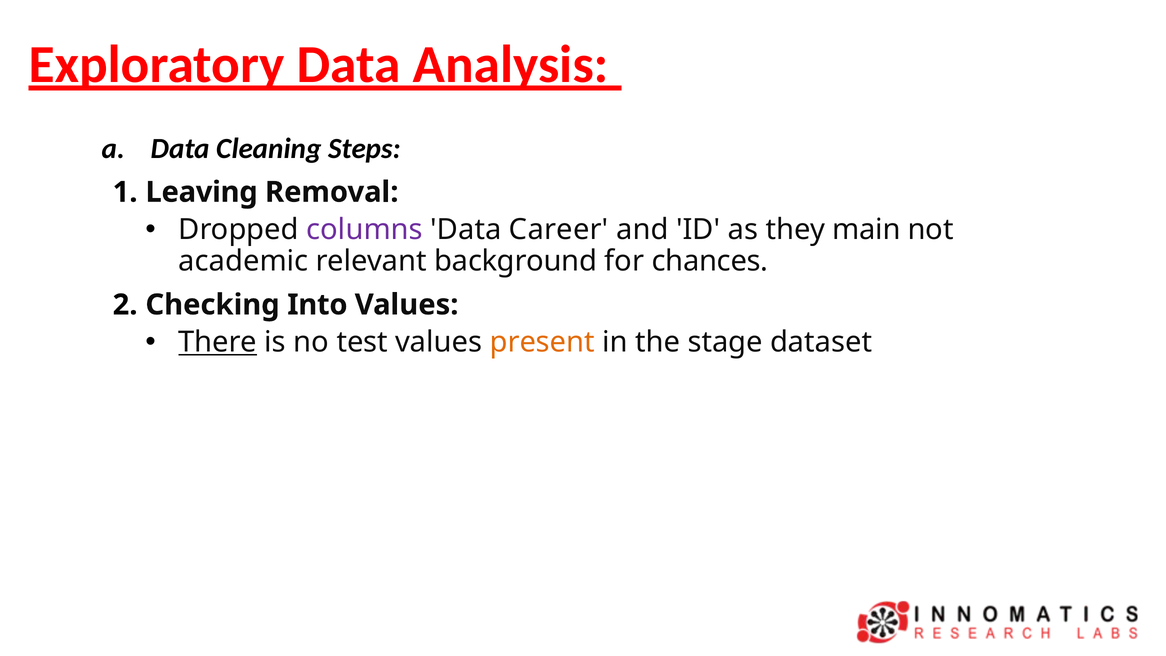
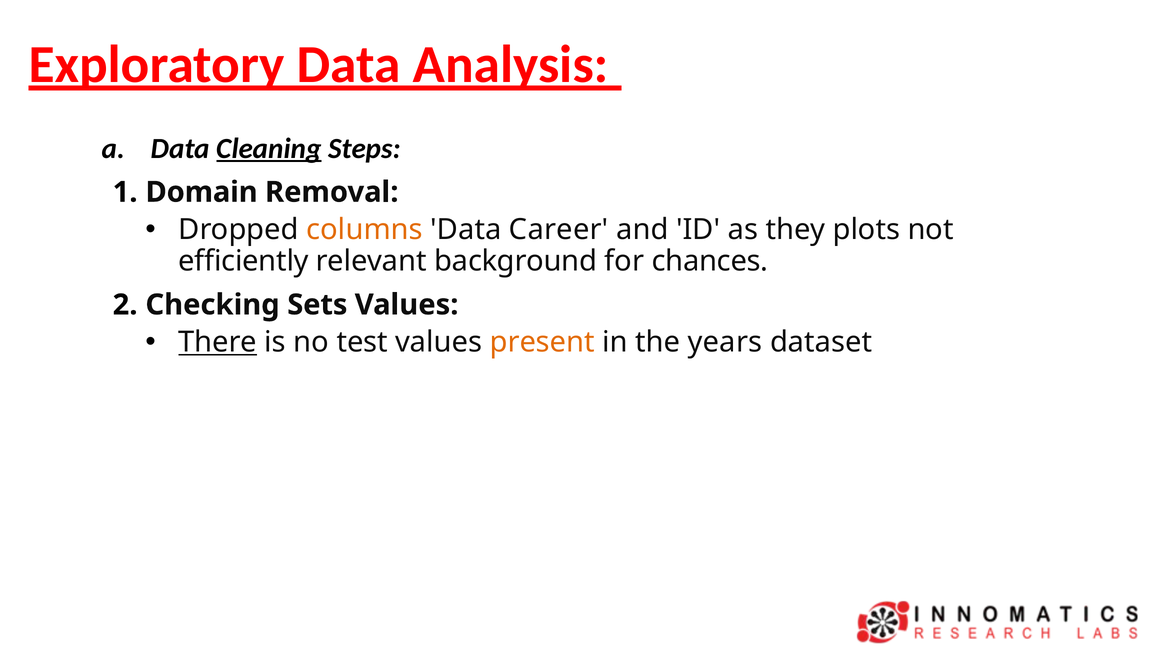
Cleaning underline: none -> present
Leaving: Leaving -> Domain
columns colour: purple -> orange
main: main -> plots
academic: academic -> efficiently
Into: Into -> Sets
stage: stage -> years
